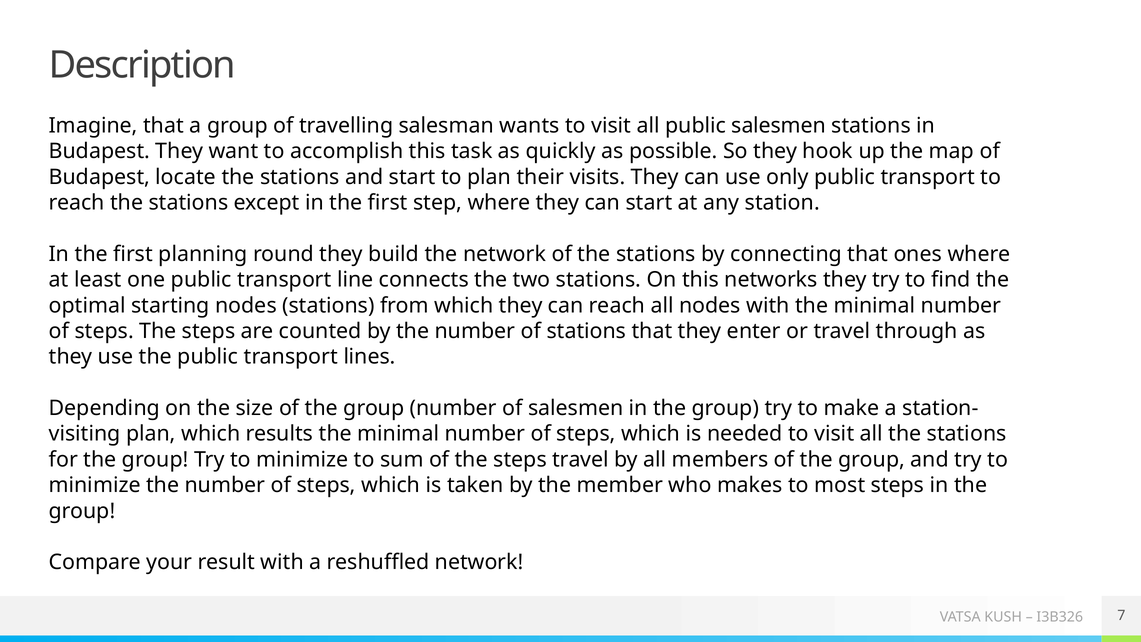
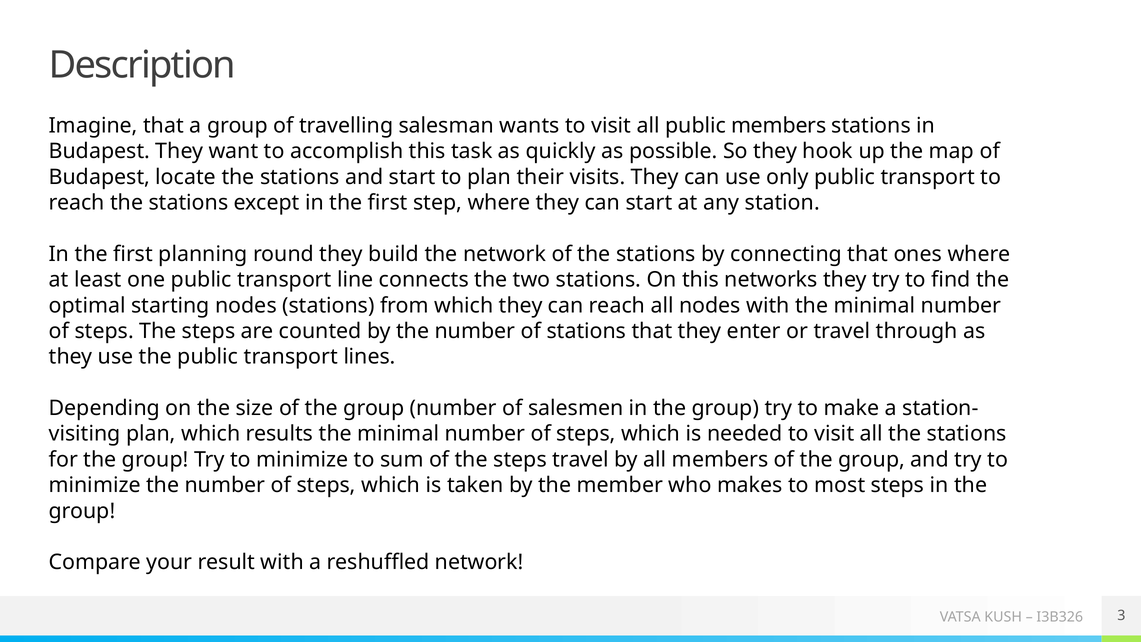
public salesmen: salesmen -> members
7: 7 -> 3
